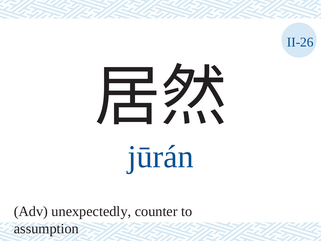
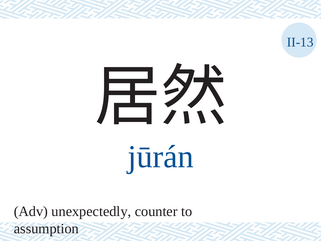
II-26: II-26 -> II-13
